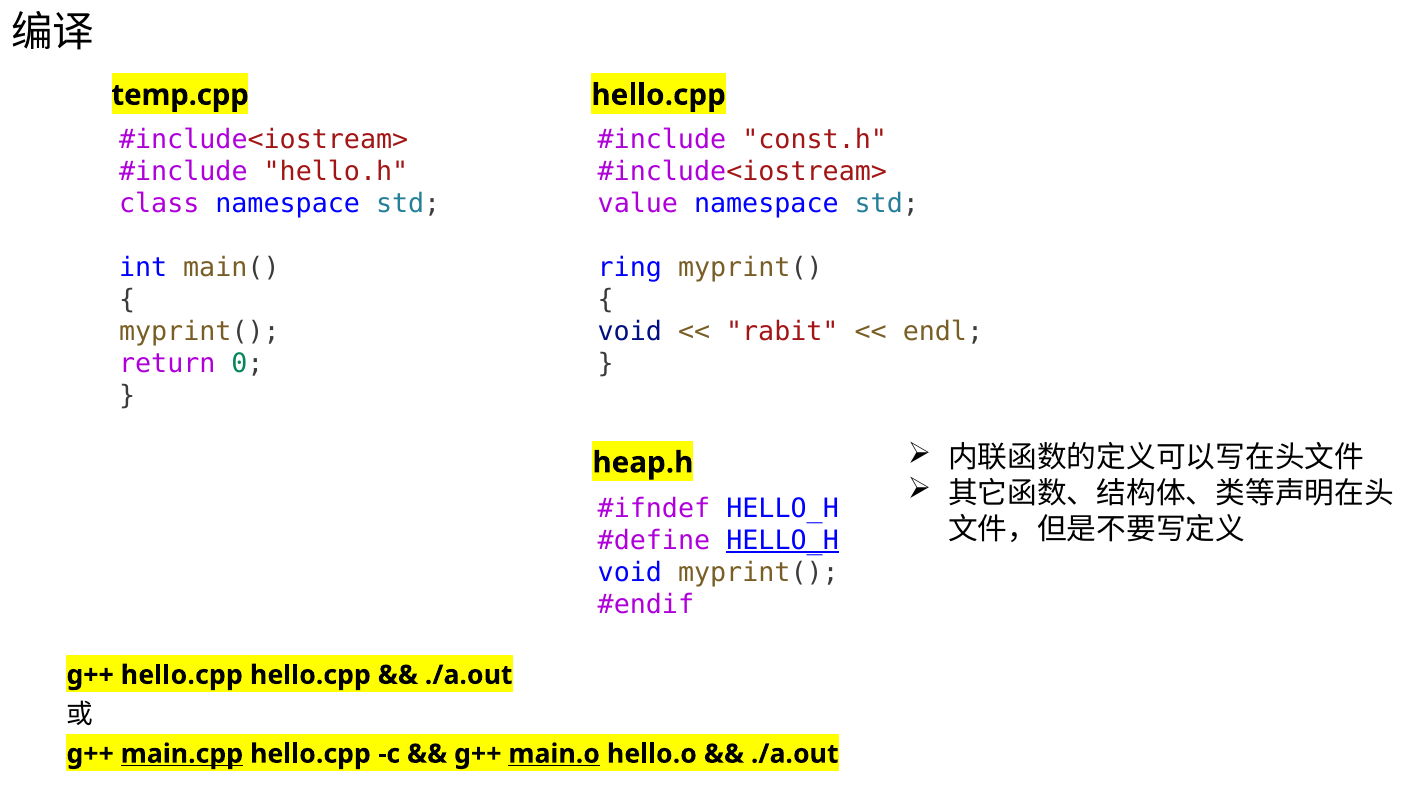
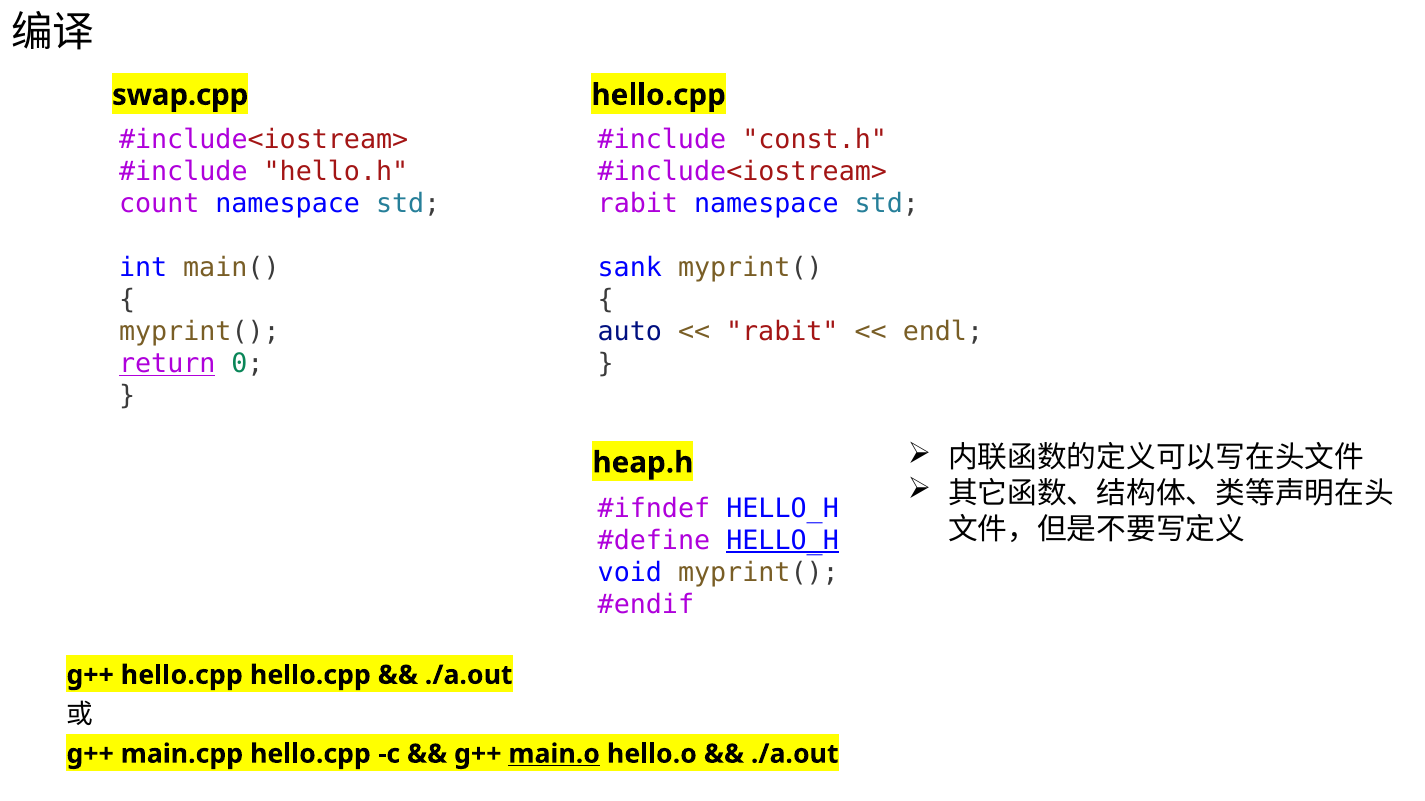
temp.cpp: temp.cpp -> swap.cpp
class: class -> count
value at (638, 204): value -> rabit
ring: ring -> sank
void at (630, 332): void -> auto
return underline: none -> present
main.cpp underline: present -> none
